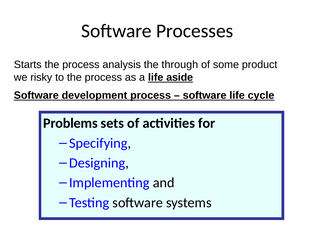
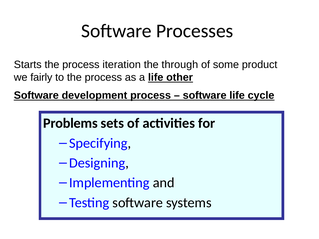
analysis: analysis -> iteration
risky: risky -> fairly
aside: aside -> other
